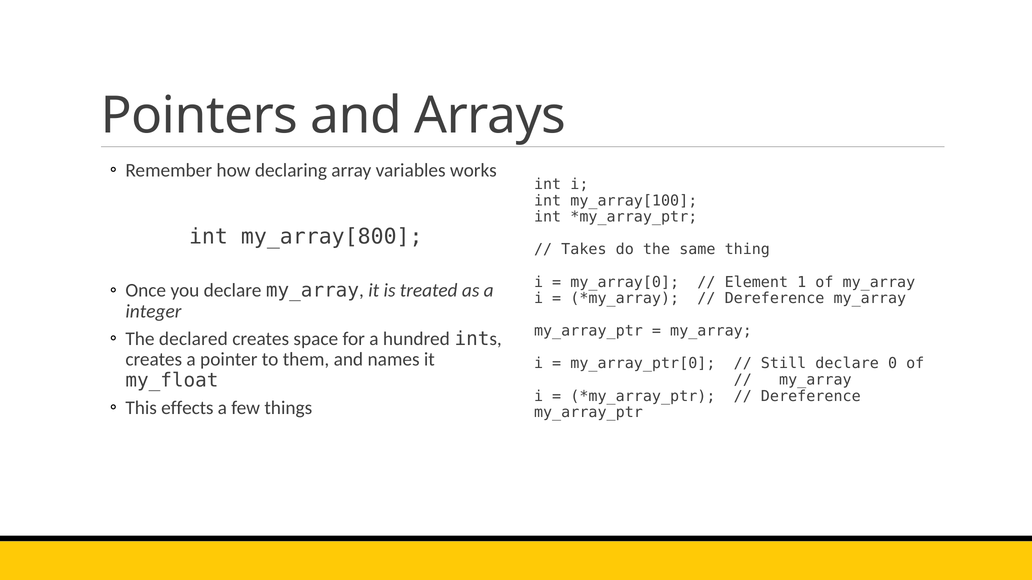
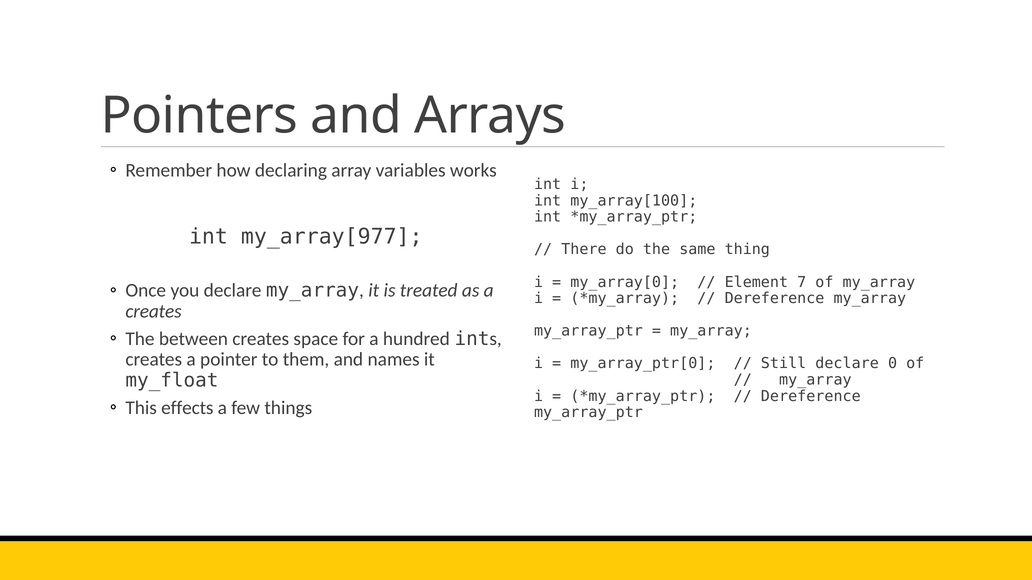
my_array[800: my_array[800 -> my_array[977
Takes: Takes -> There
1: 1 -> 7
integer at (153, 312): integer -> creates
declared: declared -> between
